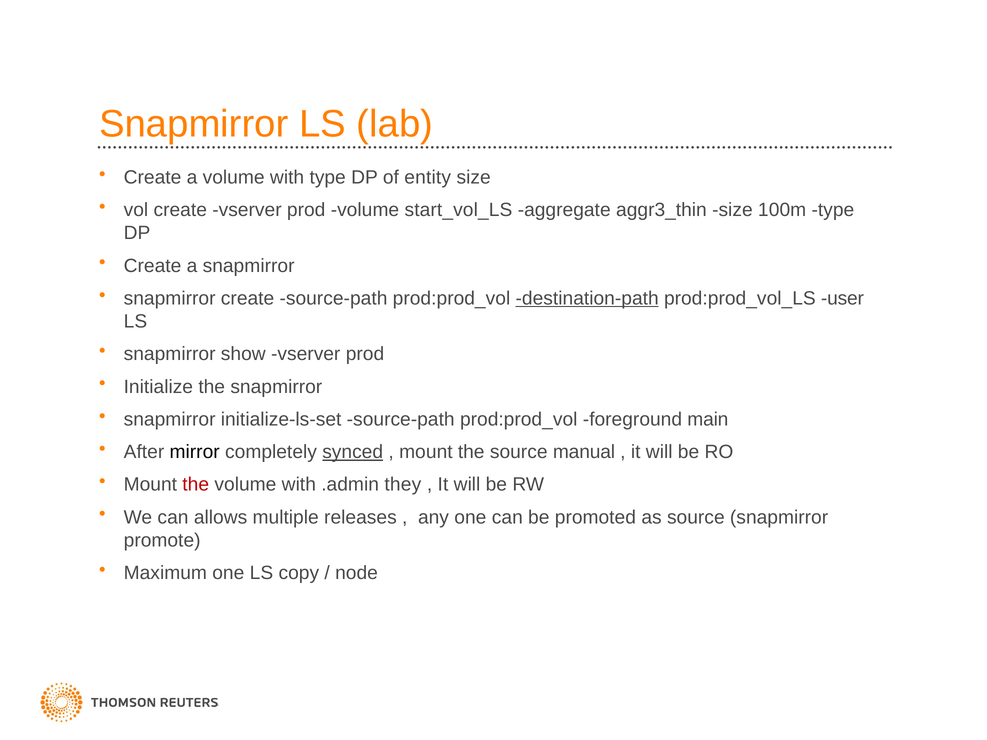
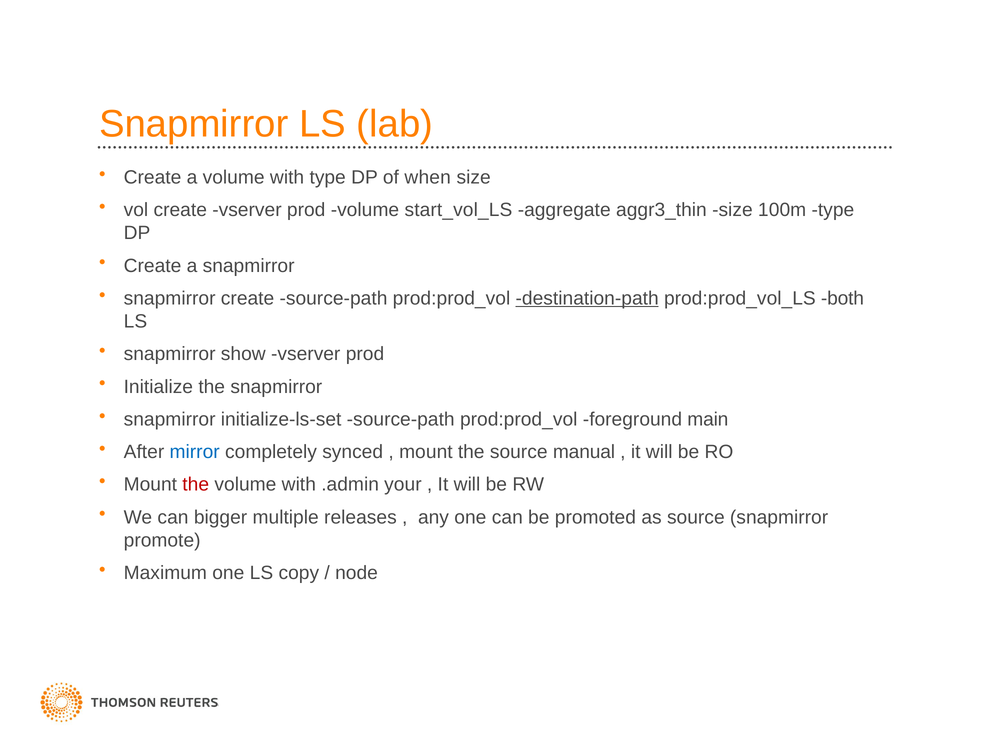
entity: entity -> when
user: user -> both
mirror colour: black -> blue
synced underline: present -> none
they: they -> your
allows: allows -> bigger
